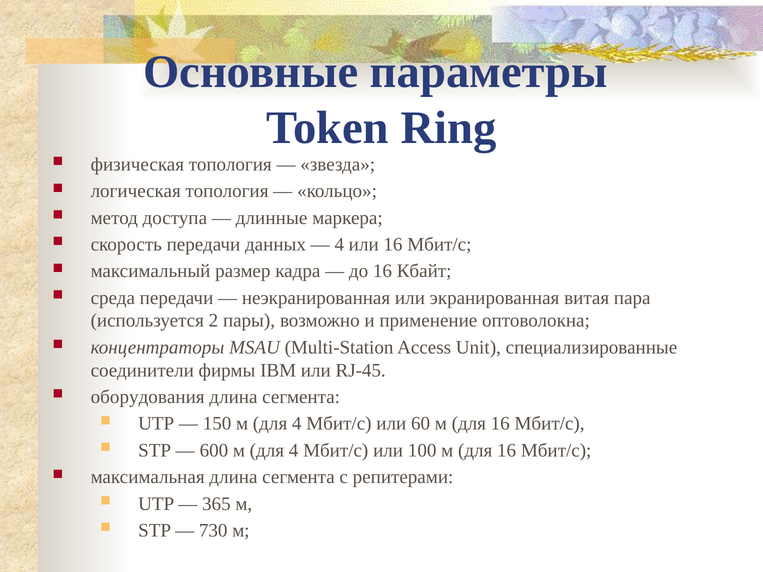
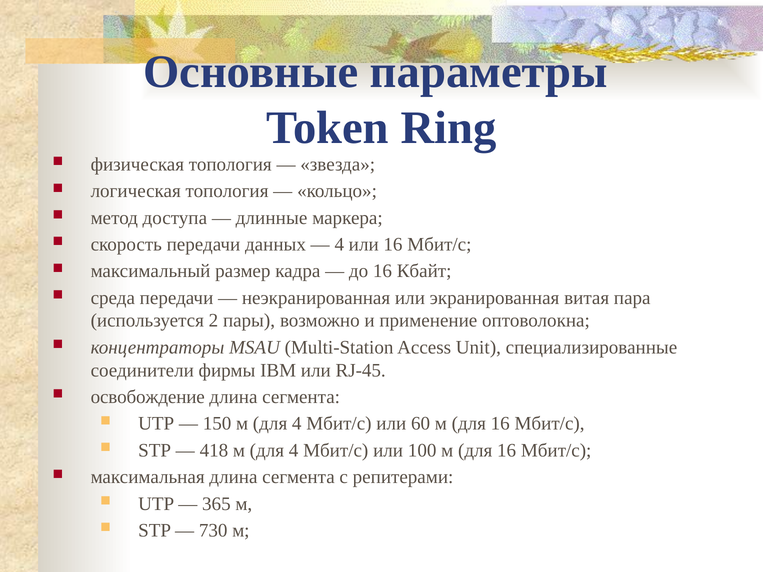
оборудования: оборудования -> освобождение
600: 600 -> 418
